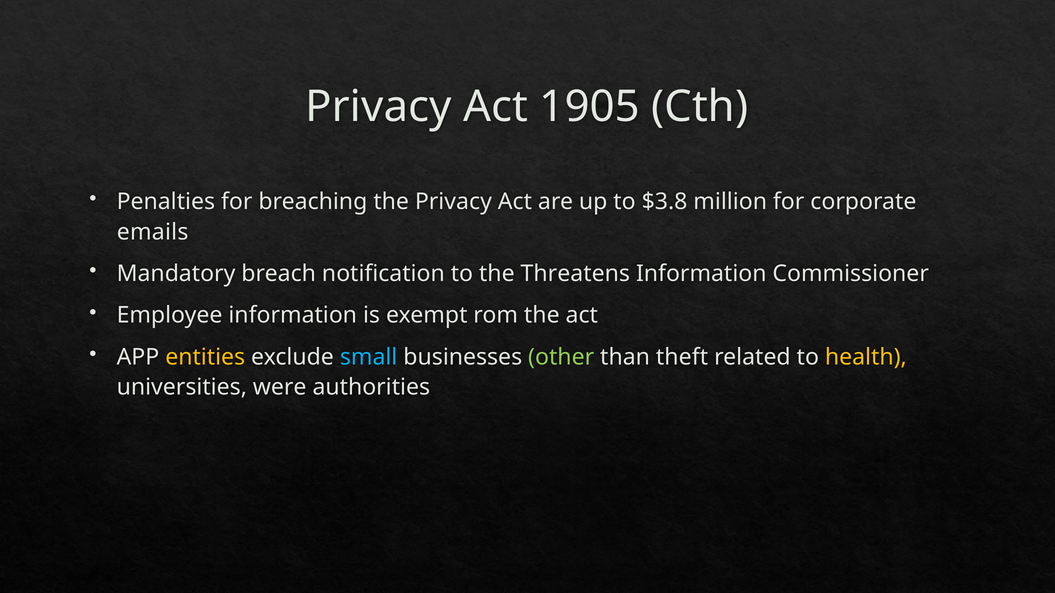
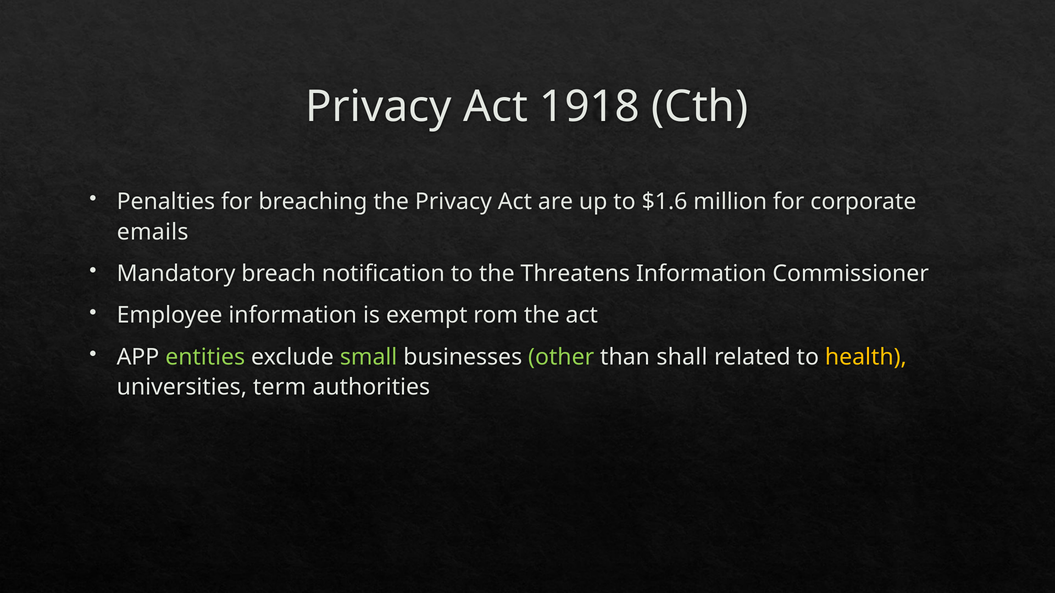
1905: 1905 -> 1918
$3.8: $3.8 -> $1.6
entities colour: yellow -> light green
small colour: light blue -> light green
theft: theft -> shall
were: were -> term
